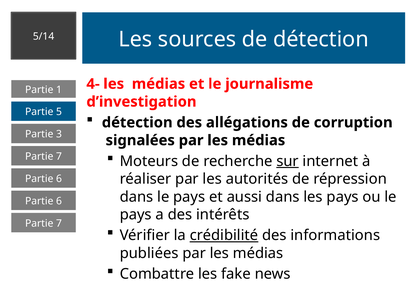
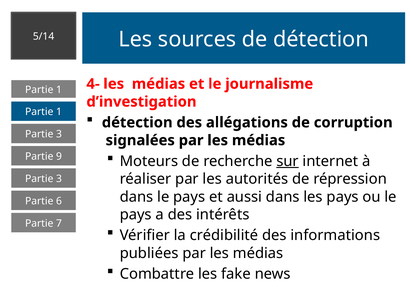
5 at (59, 112): 5 -> 1
7 at (59, 156): 7 -> 9
6 at (59, 178): 6 -> 3
crédibilité underline: present -> none
